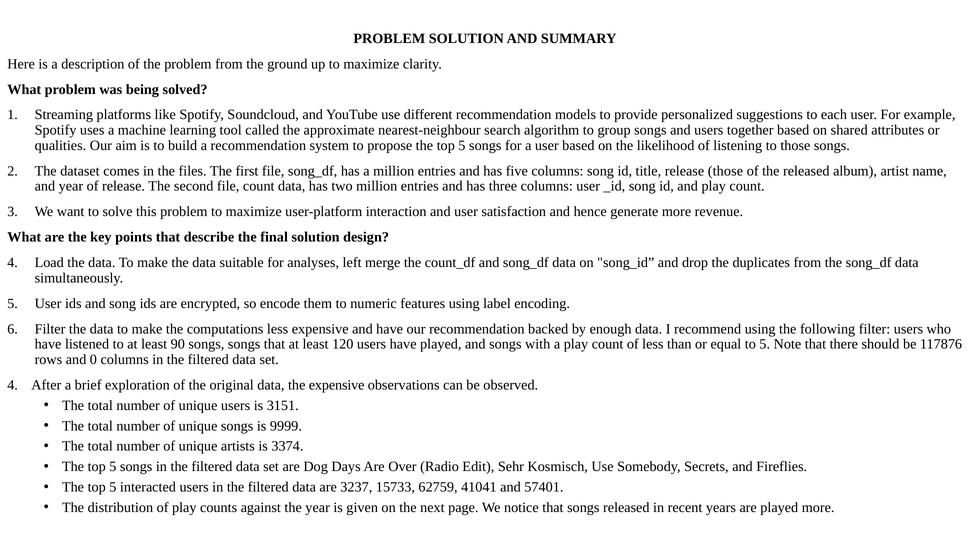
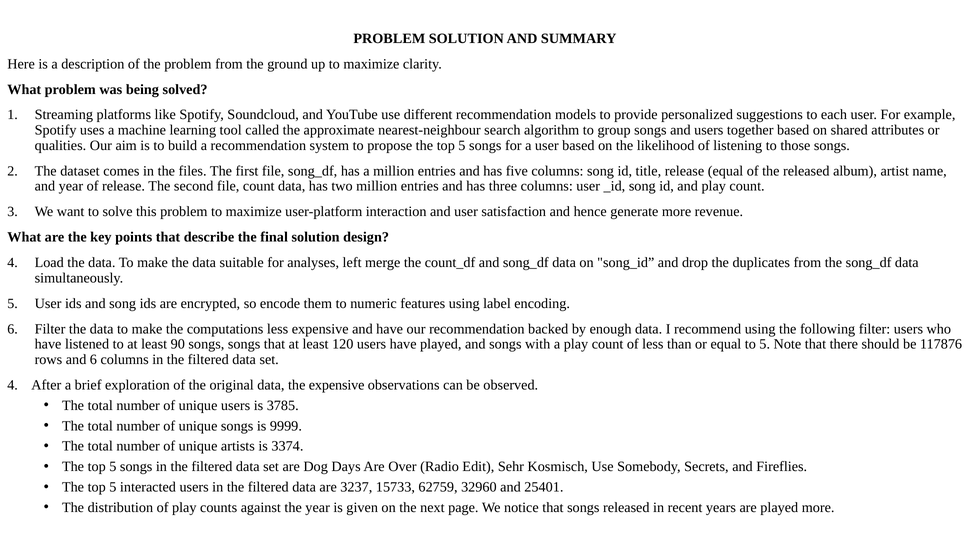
release those: those -> equal
and 0: 0 -> 6
3151: 3151 -> 3785
41041: 41041 -> 32960
57401: 57401 -> 25401
